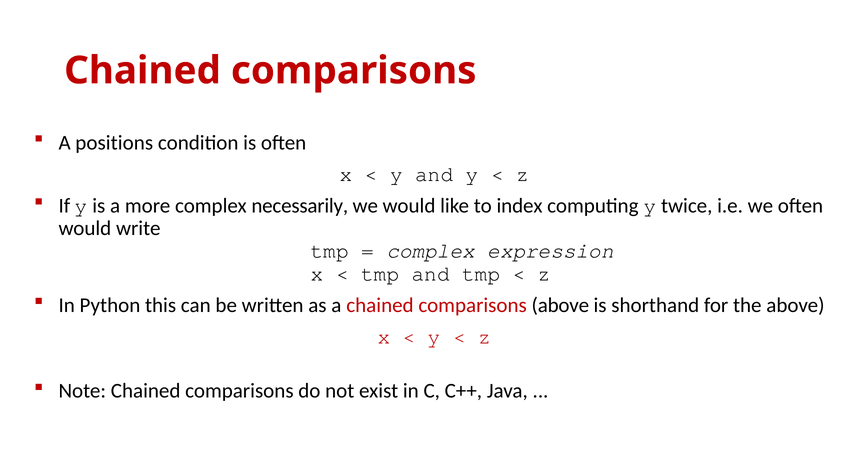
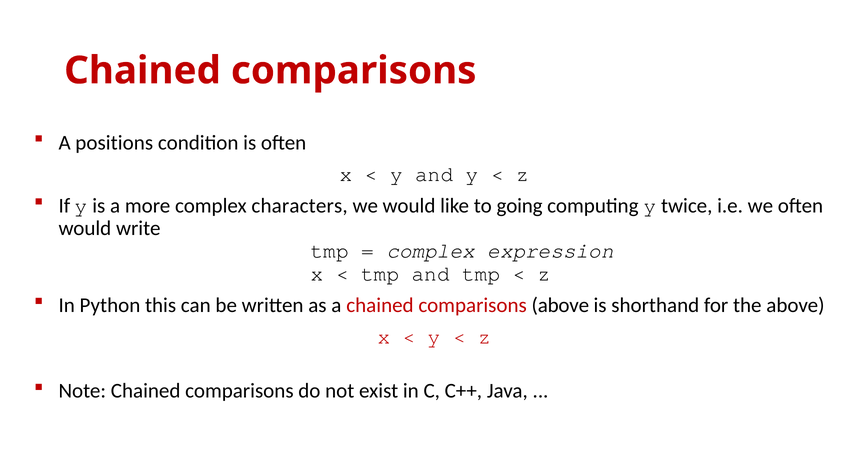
necessarily: necessarily -> characters
index: index -> going
